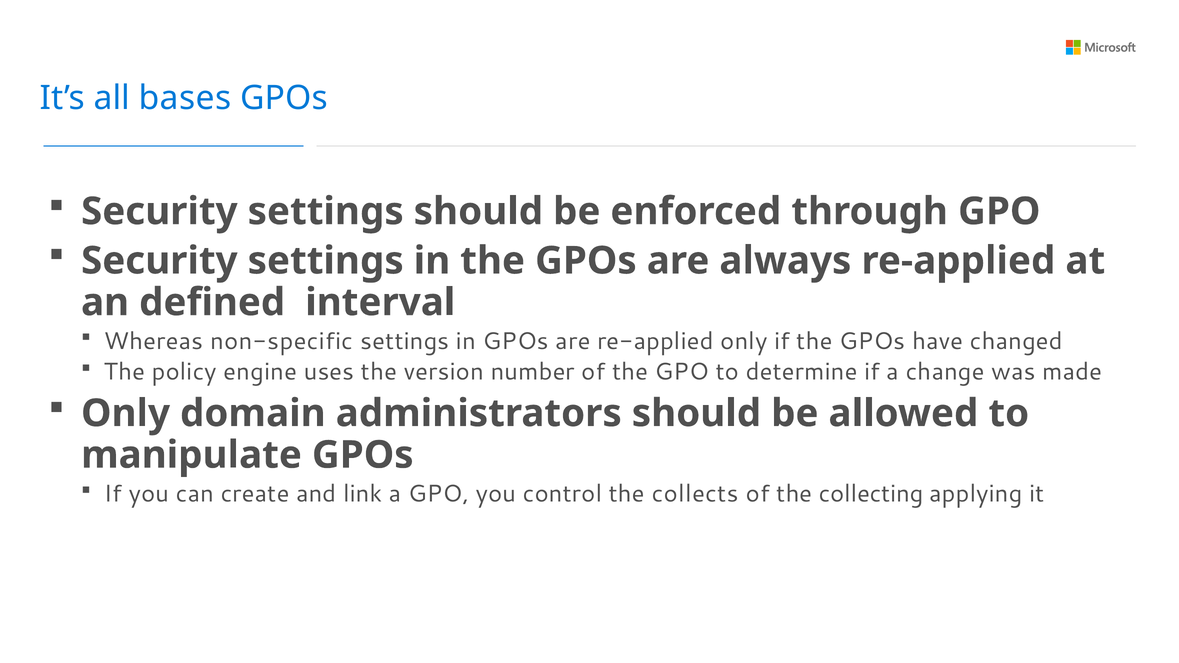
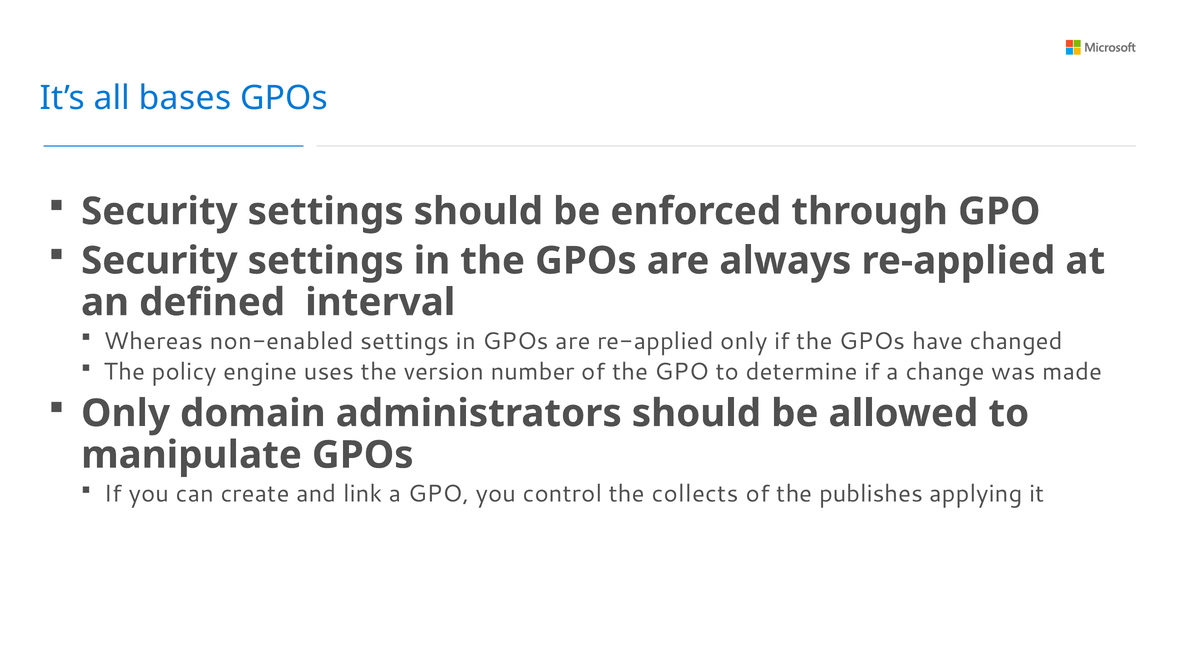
non-specific: non-specific -> non-enabled
collecting: collecting -> publishes
